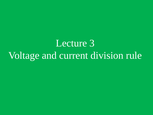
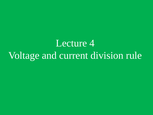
3: 3 -> 4
